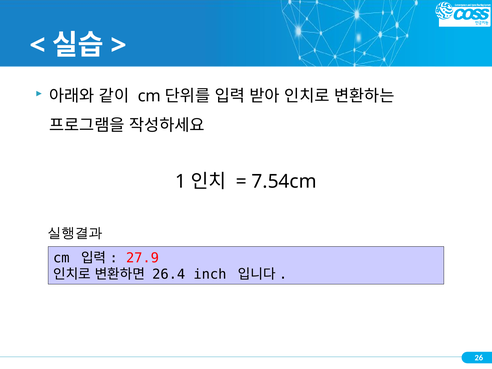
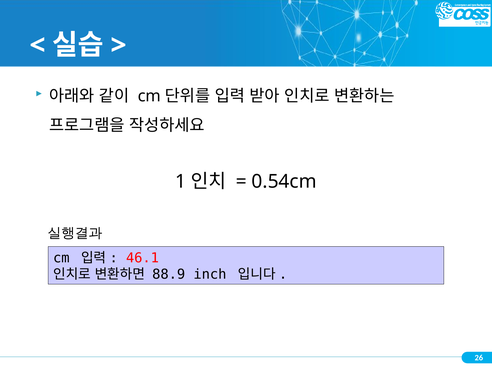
7.54cm: 7.54cm -> 0.54cm
27.9: 27.9 -> 46.1
26.4: 26.4 -> 88.9
